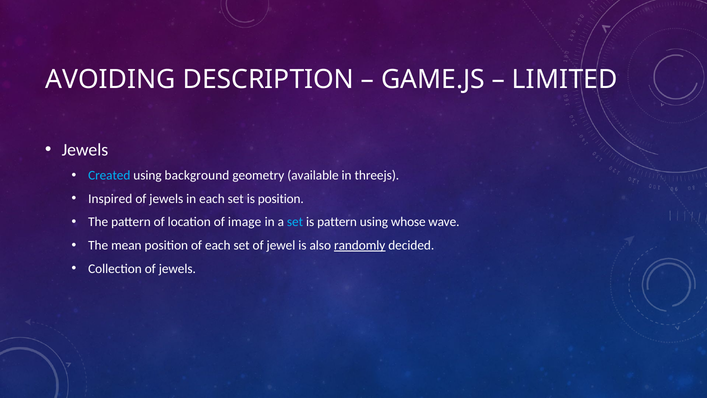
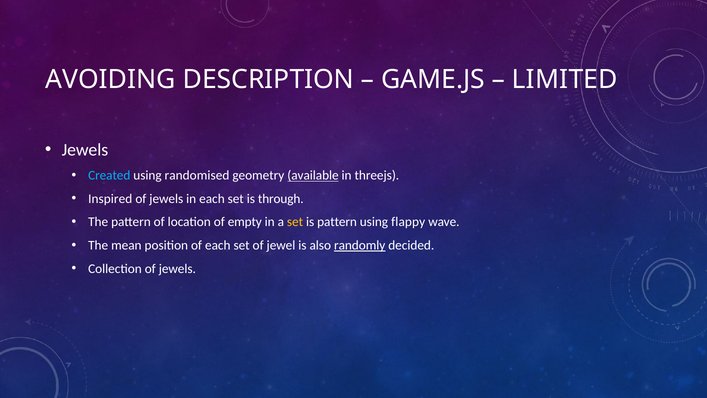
background: background -> randomised
available underline: none -> present
is position: position -> through
image: image -> empty
set at (295, 222) colour: light blue -> yellow
whose: whose -> flappy
